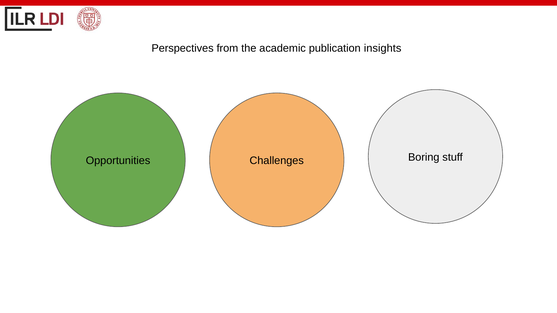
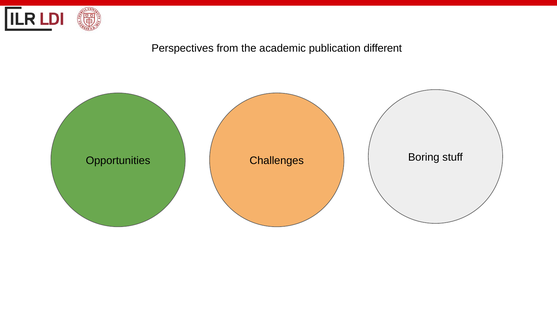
insights: insights -> different
